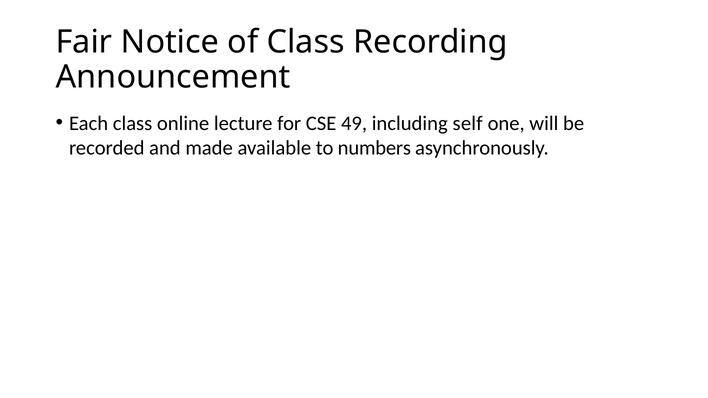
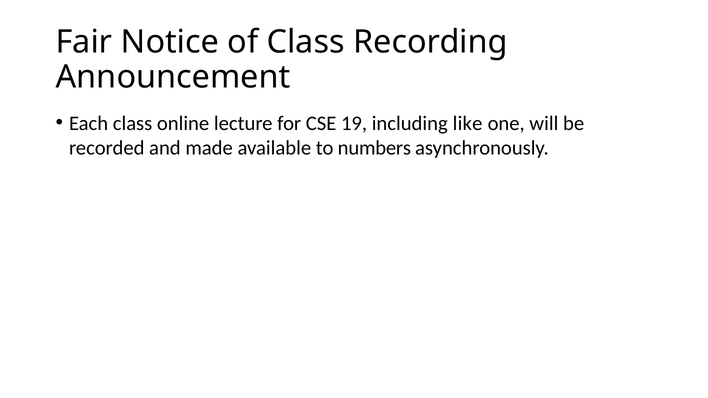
49: 49 -> 19
self: self -> like
